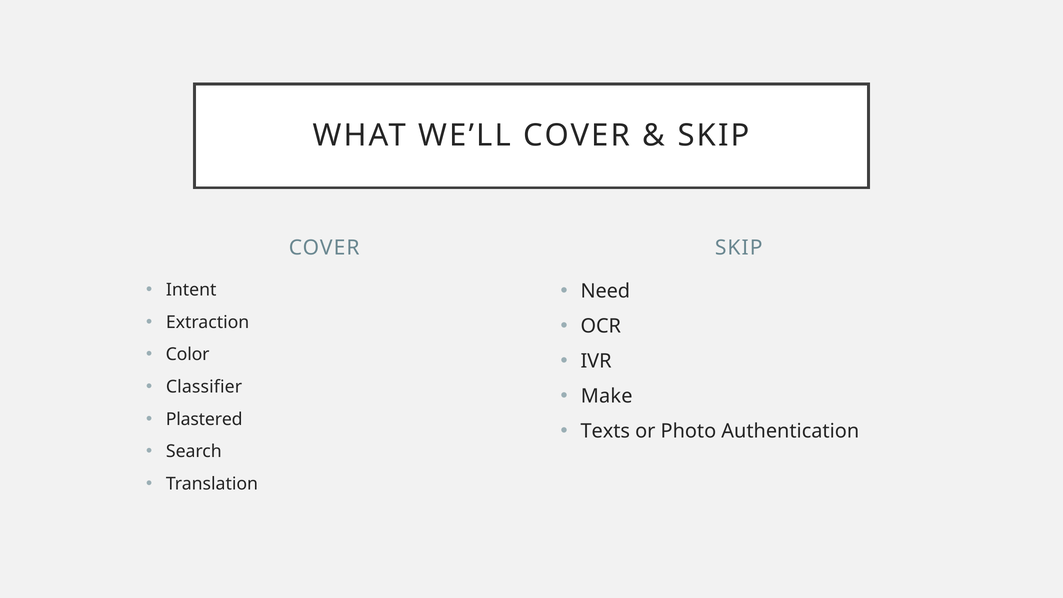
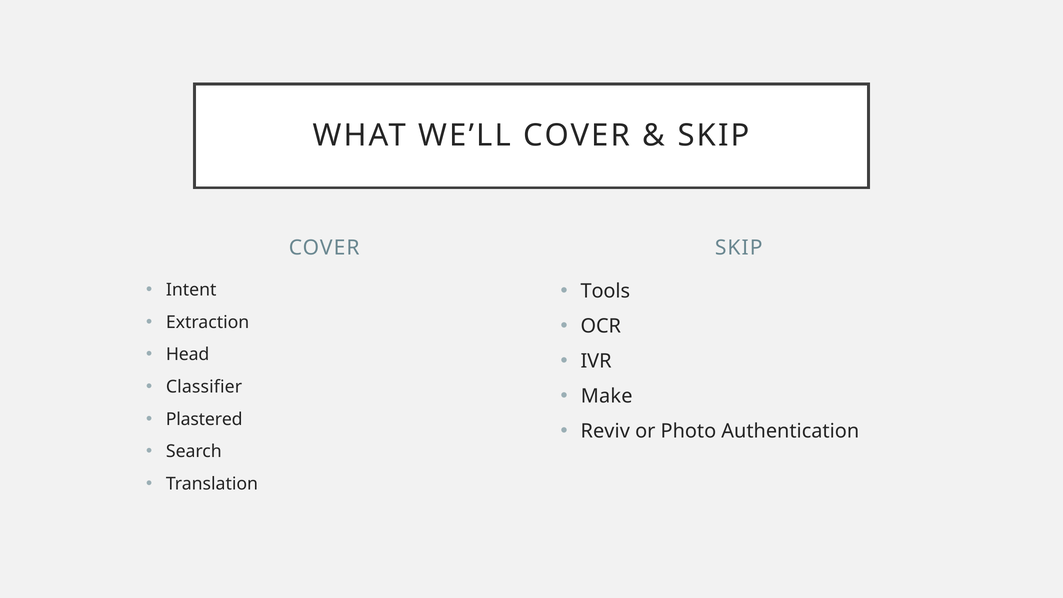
Need: Need -> Tools
Color: Color -> Head
Texts: Texts -> Reviv
